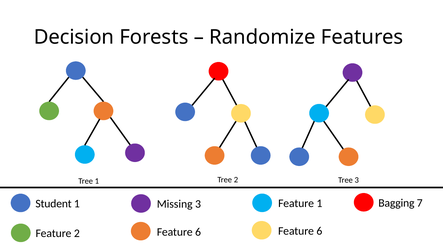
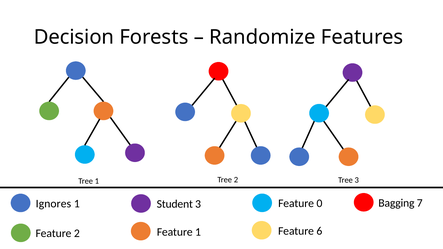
Feature 1: 1 -> 0
Student: Student -> Ignores
Missing: Missing -> Student
6 at (198, 232): 6 -> 1
